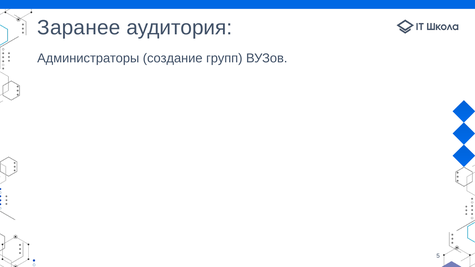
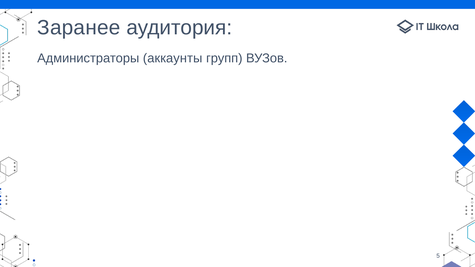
создание: создание -> аккаунты
